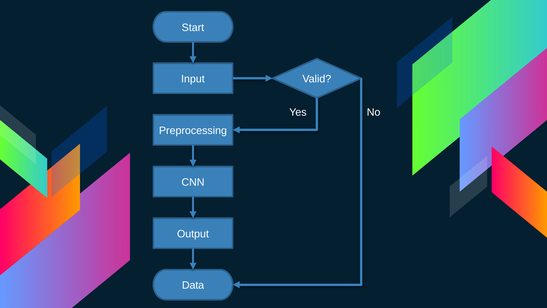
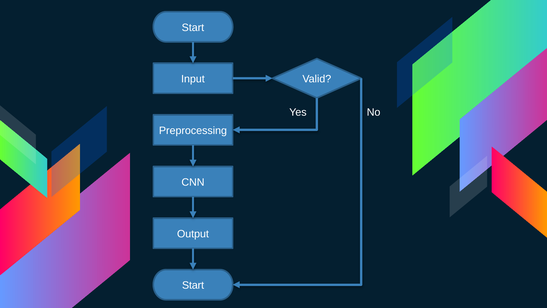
Data at (193, 285): Data -> Start
